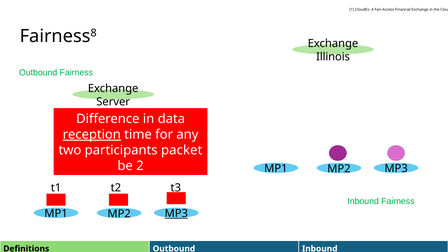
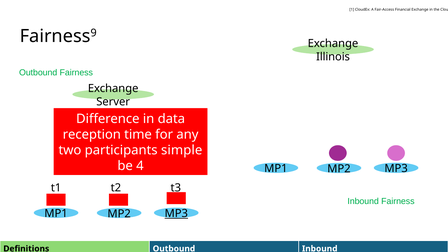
8: 8 -> 9
reception underline: present -> none
packet: packet -> simple
2: 2 -> 4
